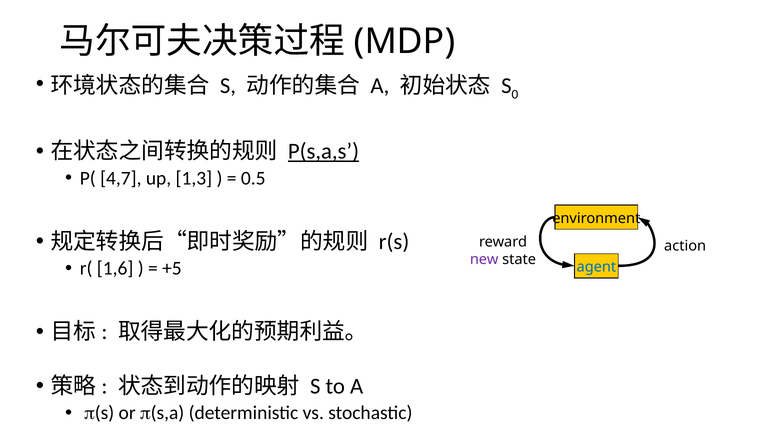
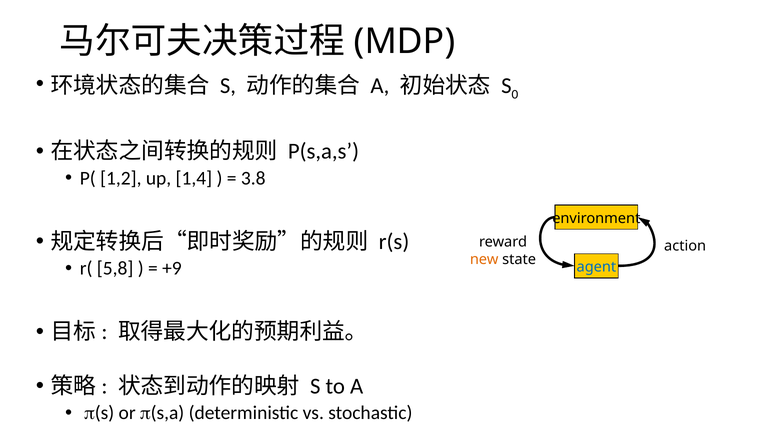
P(s,a,s underline: present -> none
4,7: 4,7 -> 1,2
1,3: 1,3 -> 1,4
0.5: 0.5 -> 3.8
new colour: purple -> orange
1,6: 1,6 -> 5,8
+5: +5 -> +9
